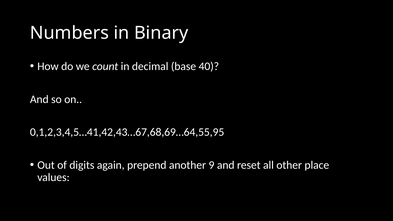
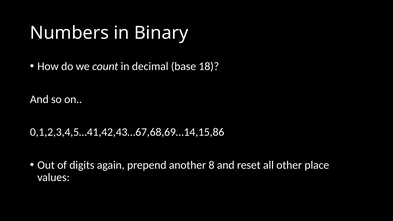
40: 40 -> 18
0,1,2,3,4,5…41,42,43…67,68,69…64,55,95: 0,1,2,3,4,5…41,42,43…67,68,69…64,55,95 -> 0,1,2,3,4,5…41,42,43…67,68,69…14,15,86
9: 9 -> 8
